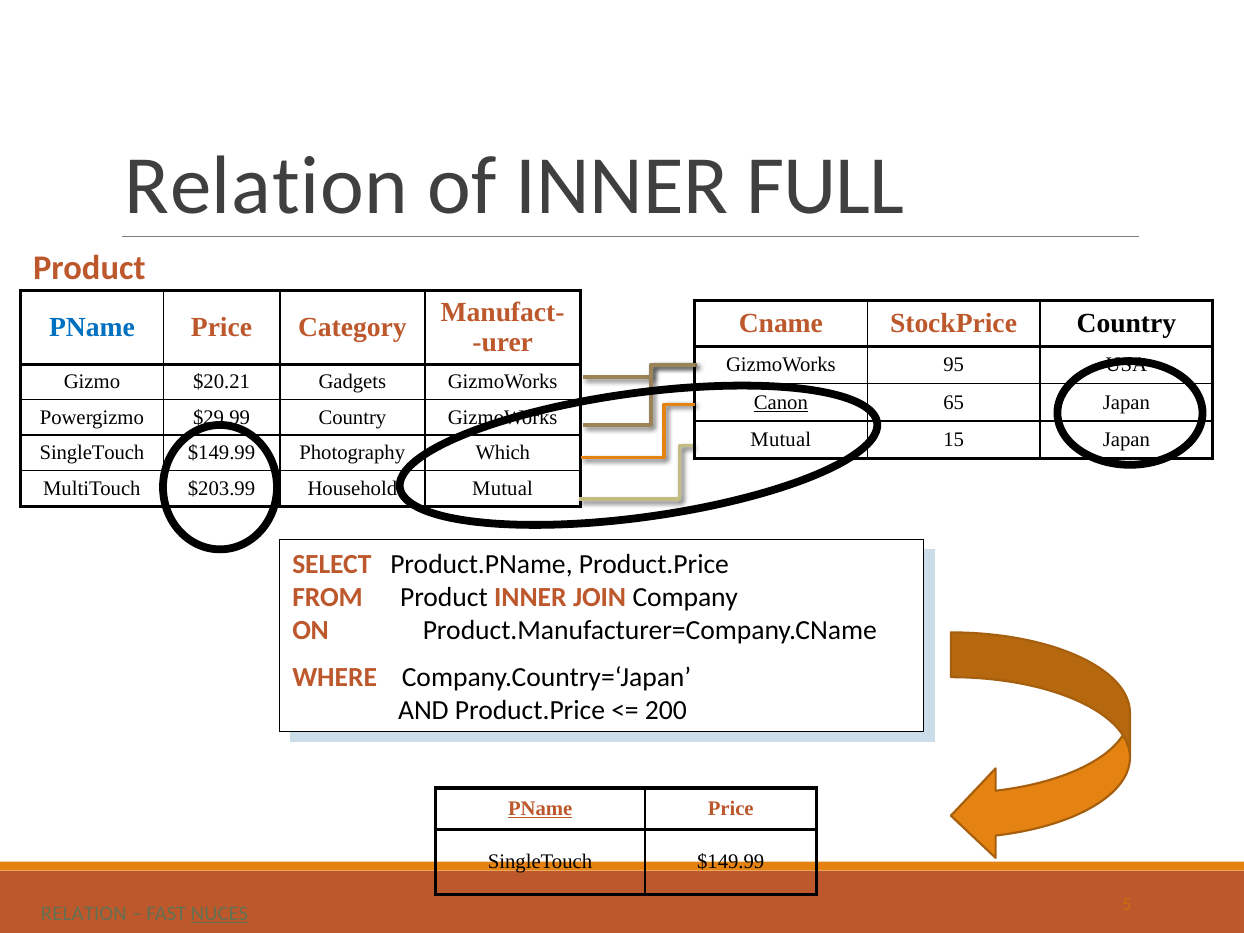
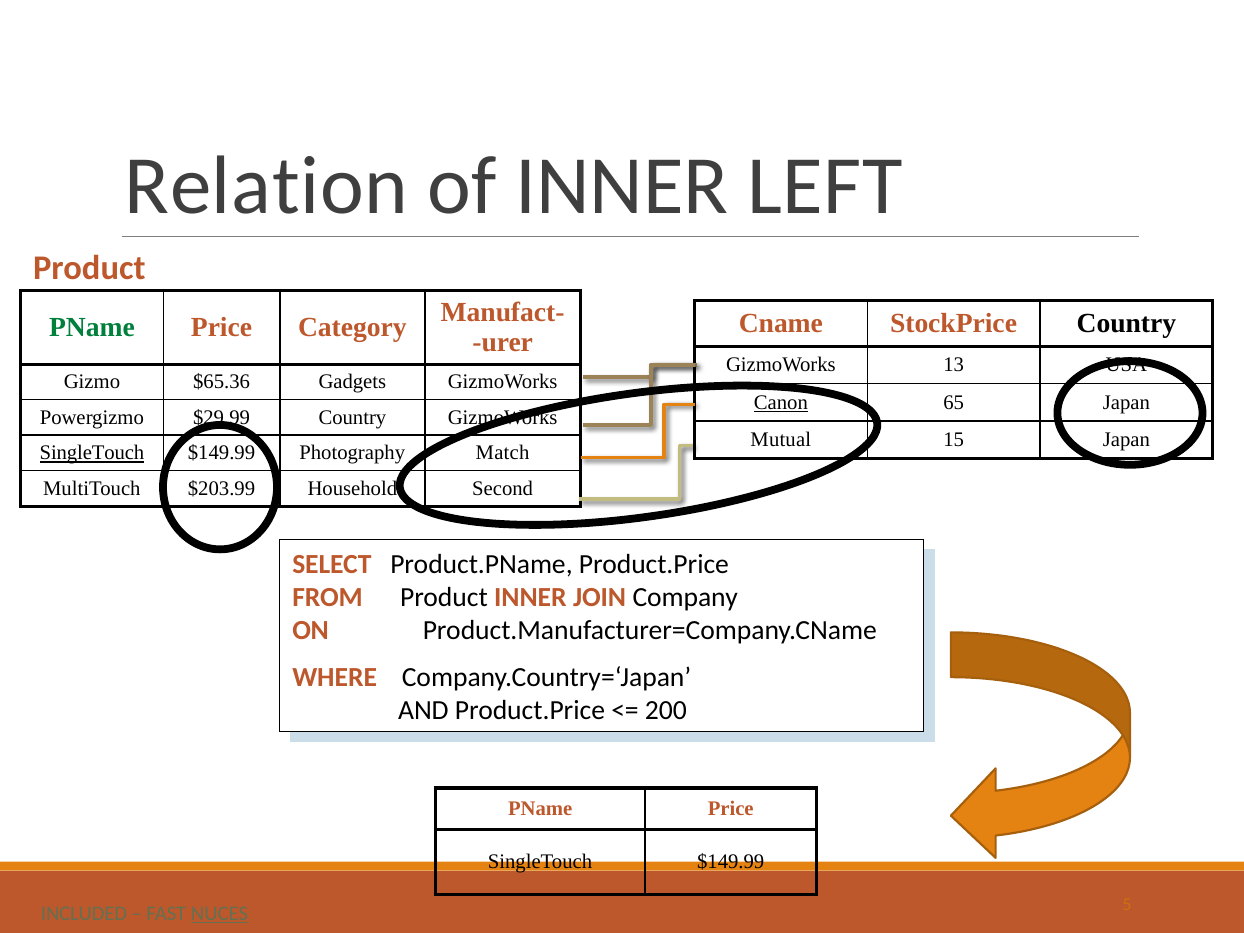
FULL: FULL -> LEFT
PName at (92, 327) colour: blue -> green
95: 95 -> 13
$20.21: $20.21 -> $65.36
SingleTouch at (92, 453) underline: none -> present
Which: Which -> Match
Household Mutual: Mutual -> Second
PName at (540, 809) underline: present -> none
RELATION at (84, 914): RELATION -> INCLUDED
